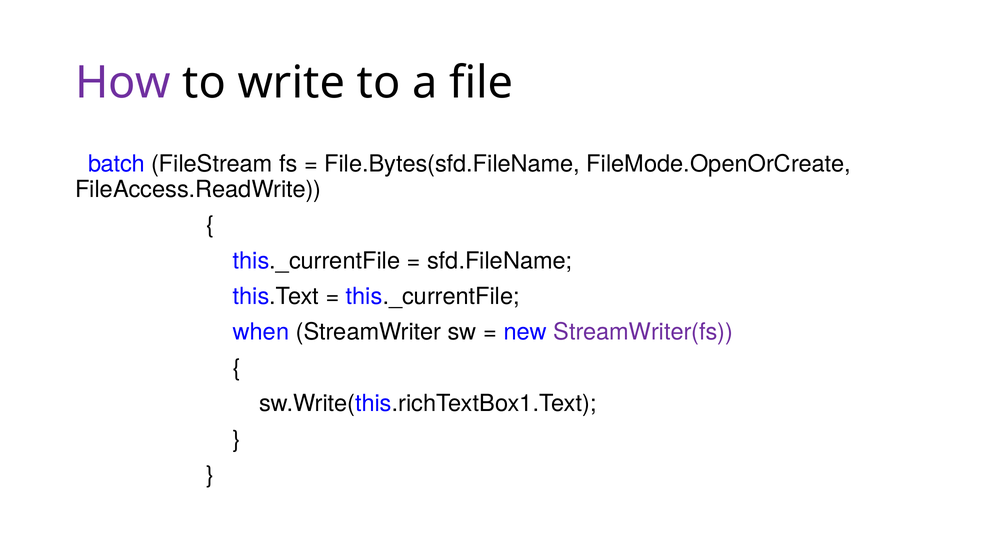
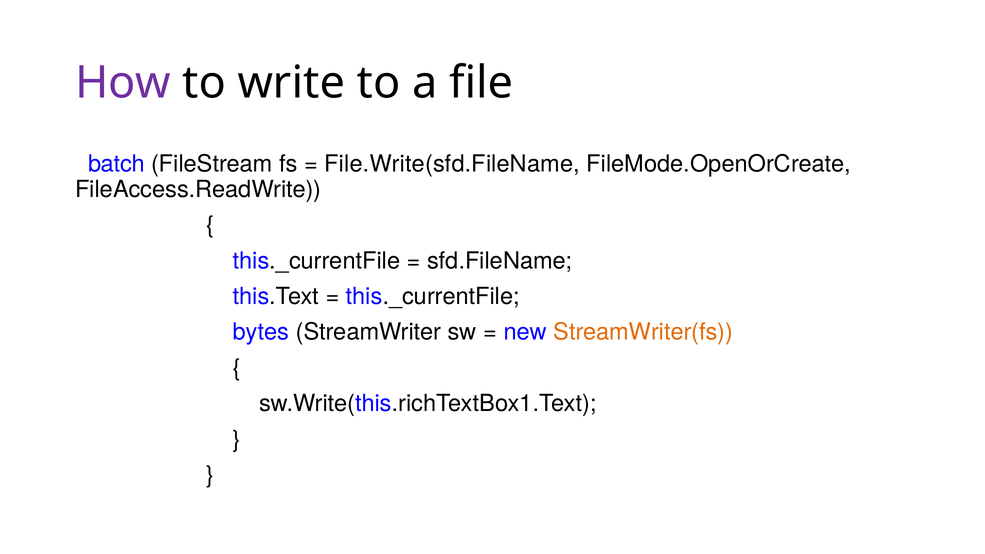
File.Bytes(sfd.FileName: File.Bytes(sfd.FileName -> File.Write(sfd.FileName
when: when -> bytes
StreamWriter(fs colour: purple -> orange
